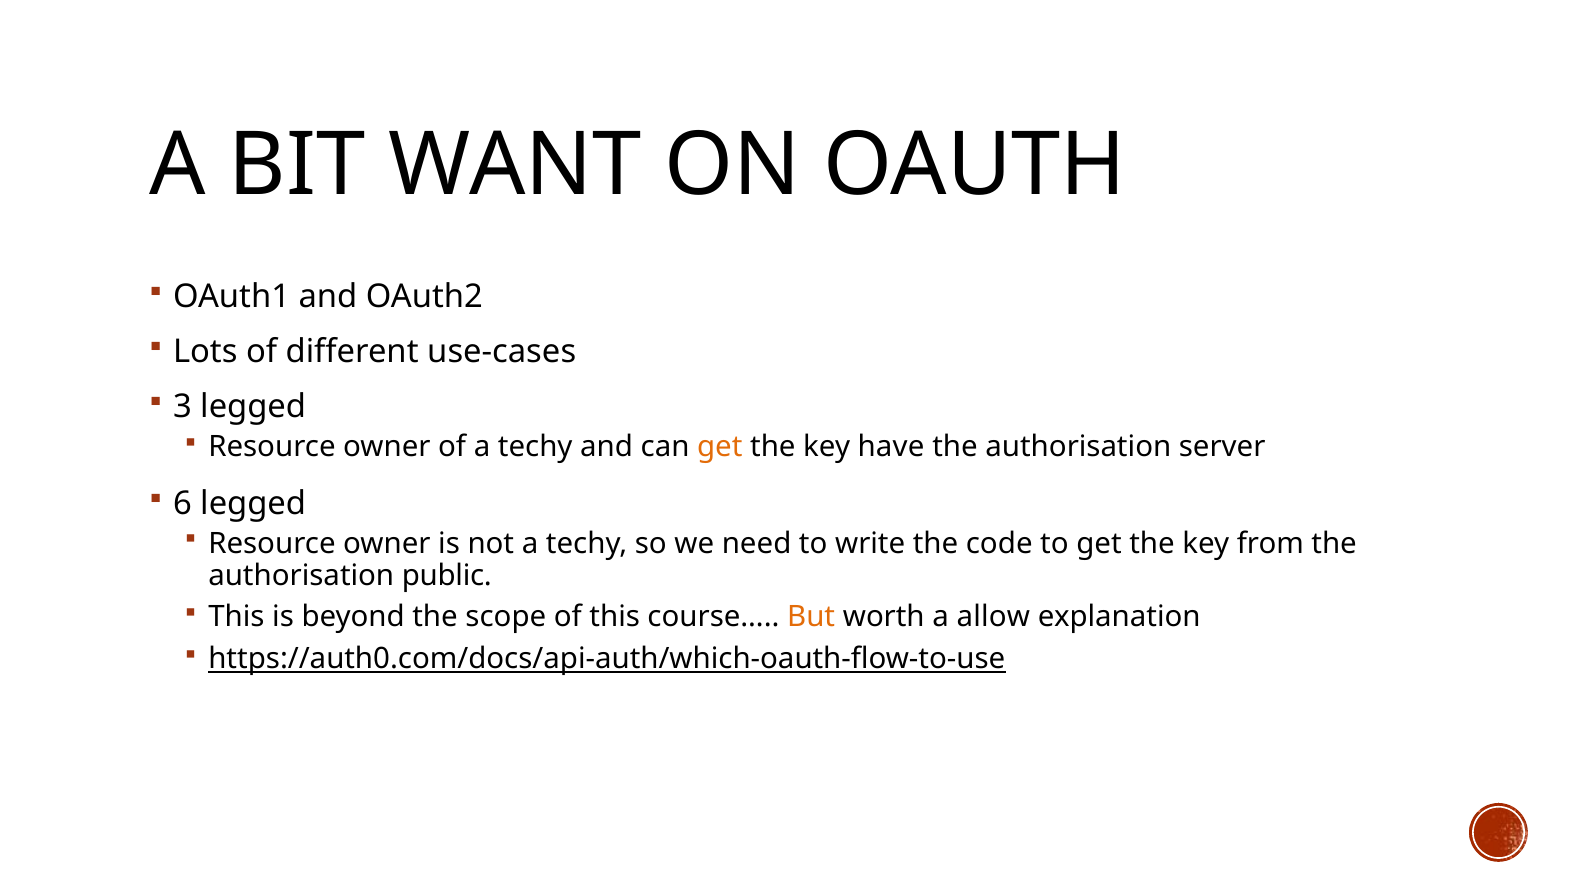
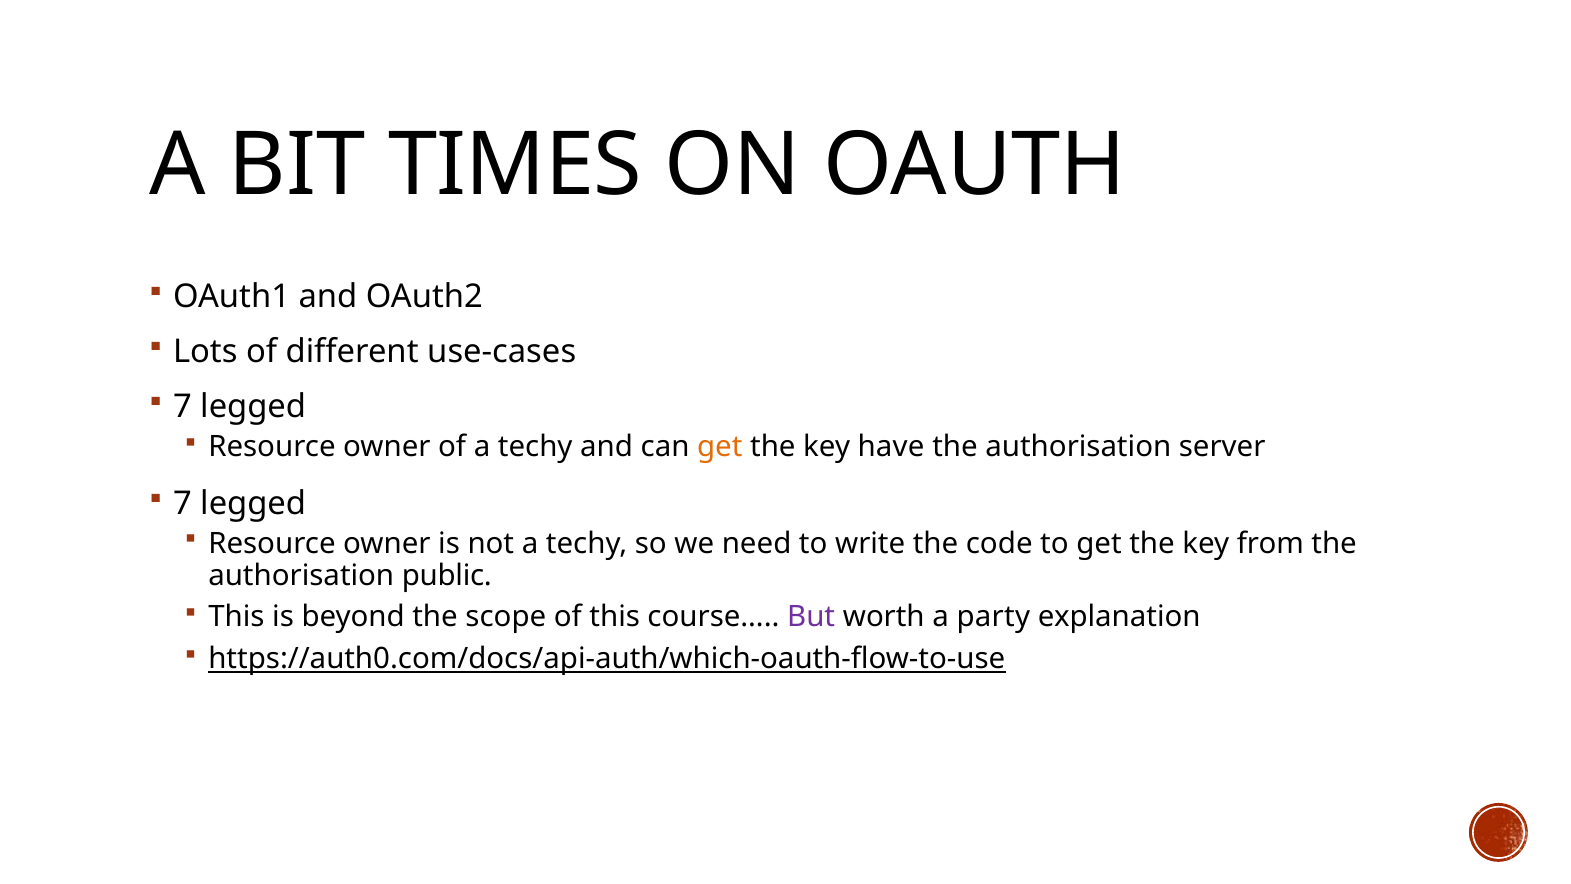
WANT: WANT -> TIMES
3 at (182, 407): 3 -> 7
6 at (182, 503): 6 -> 7
But colour: orange -> purple
allow: allow -> party
